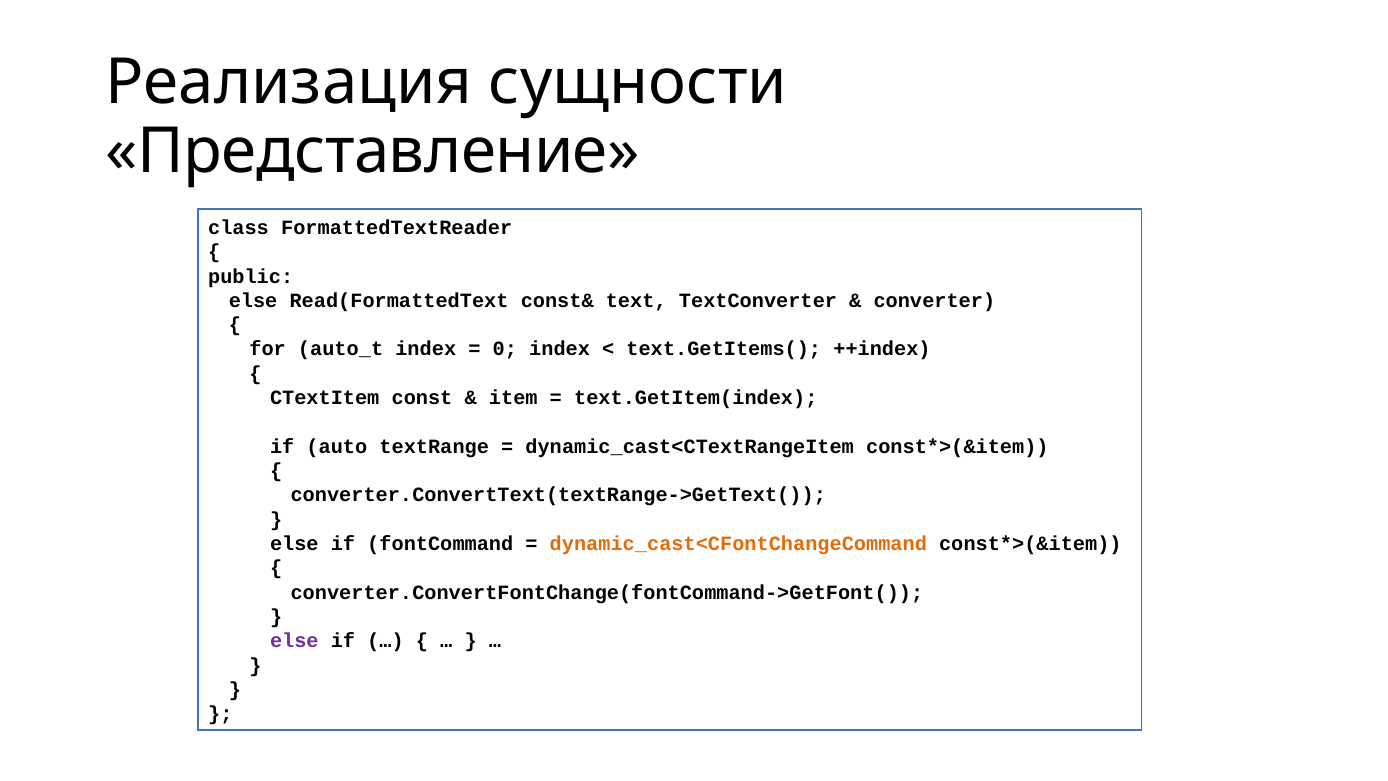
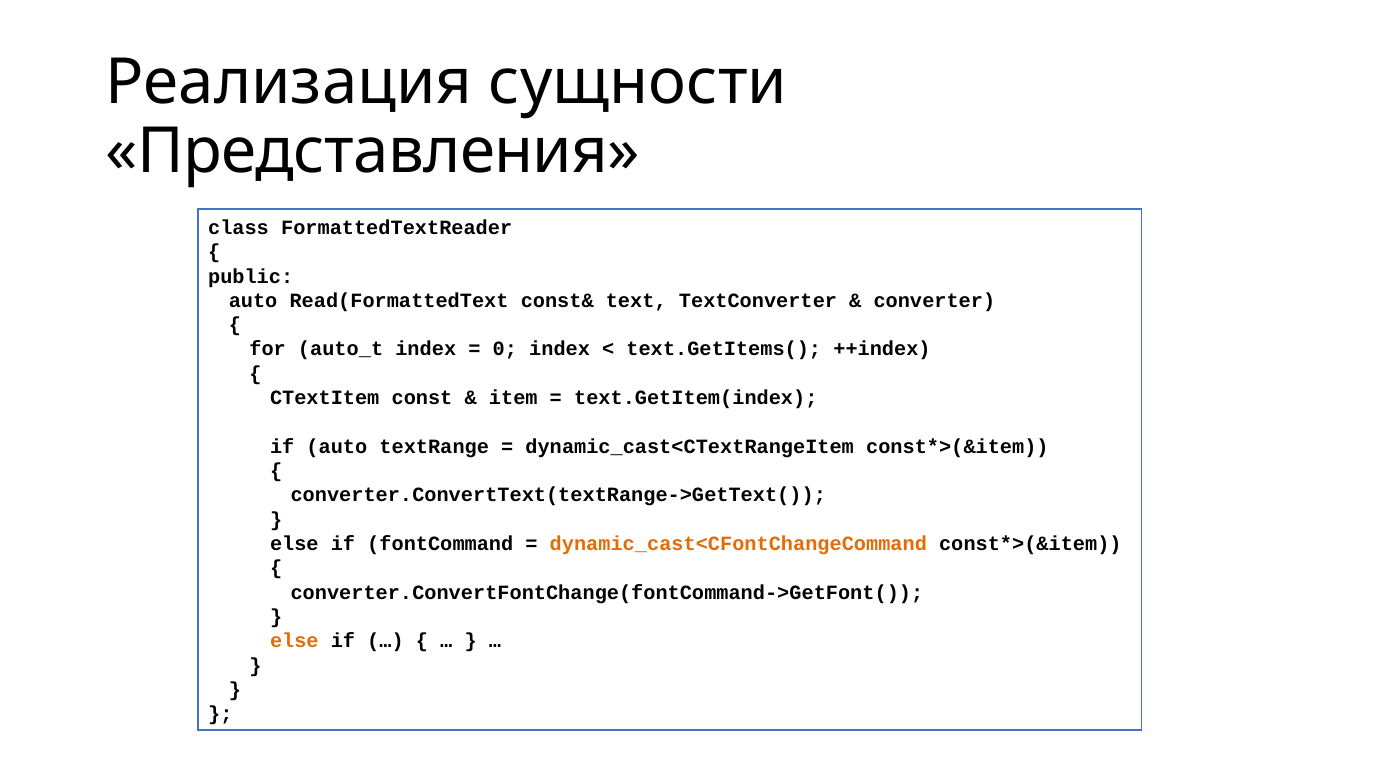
Представление: Представление -> Представления
else at (253, 301): else -> auto
else at (294, 641) colour: purple -> orange
